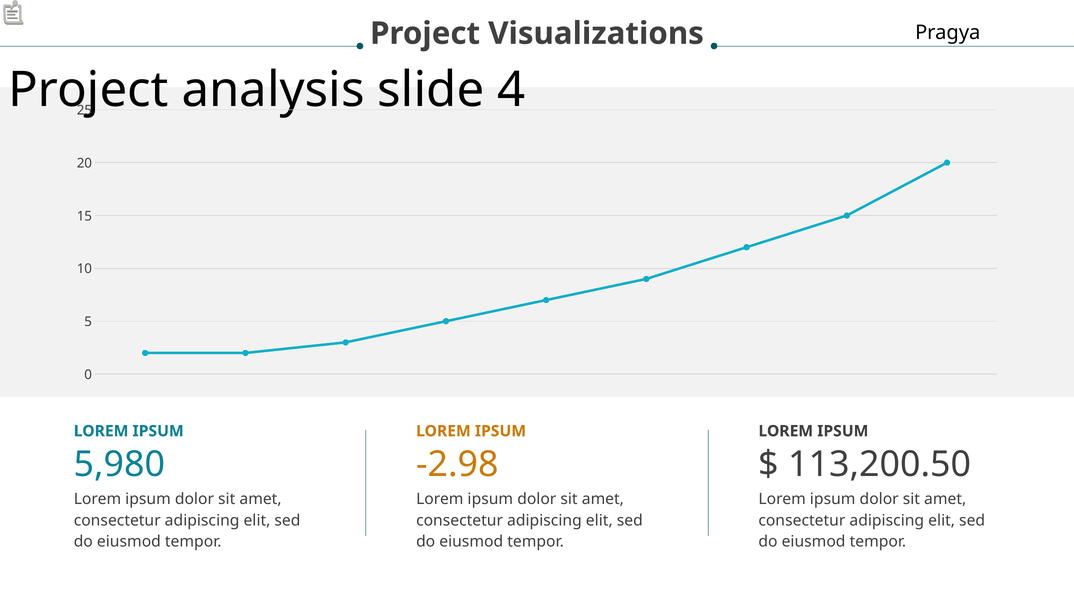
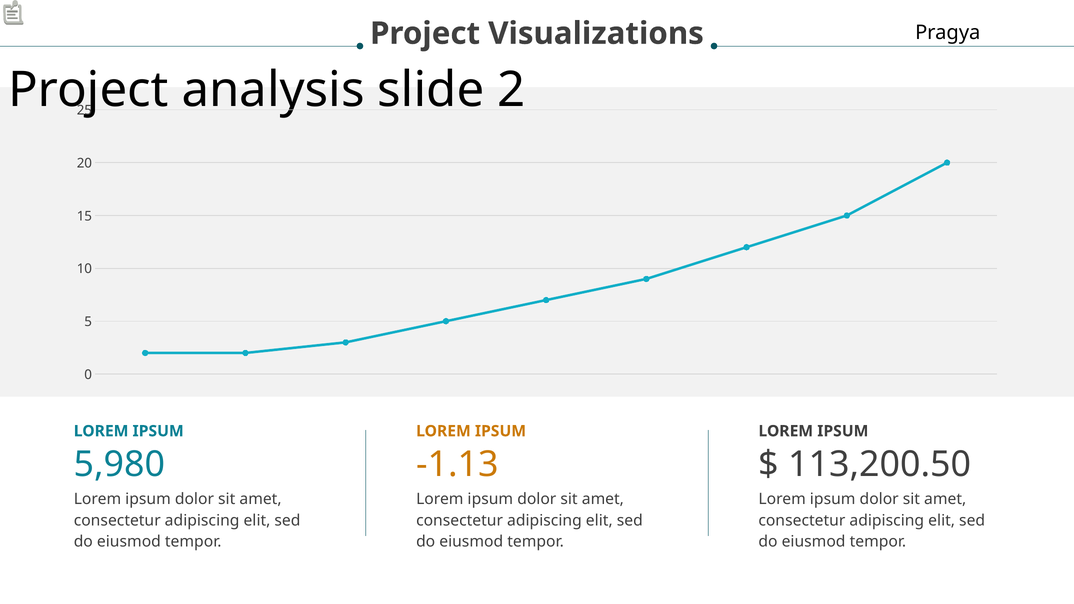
4: 4 -> 2
-2.98: -2.98 -> -1.13
